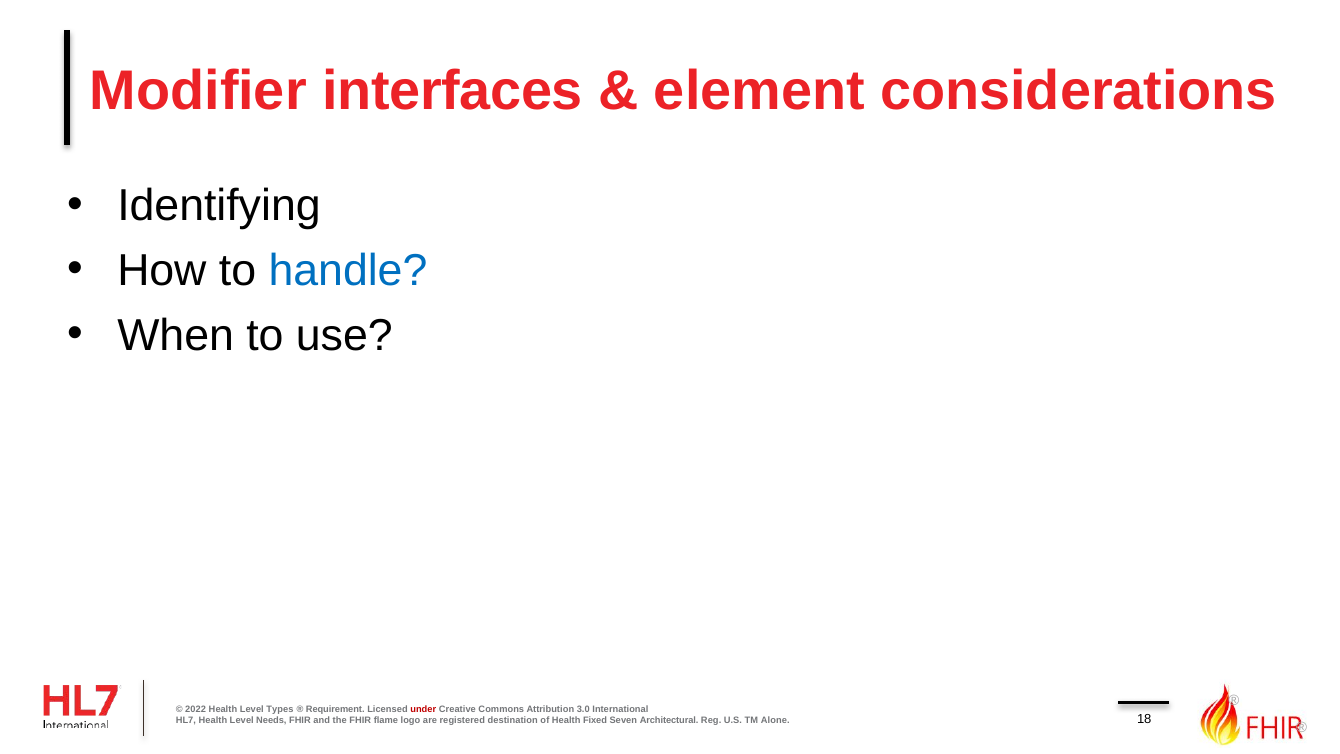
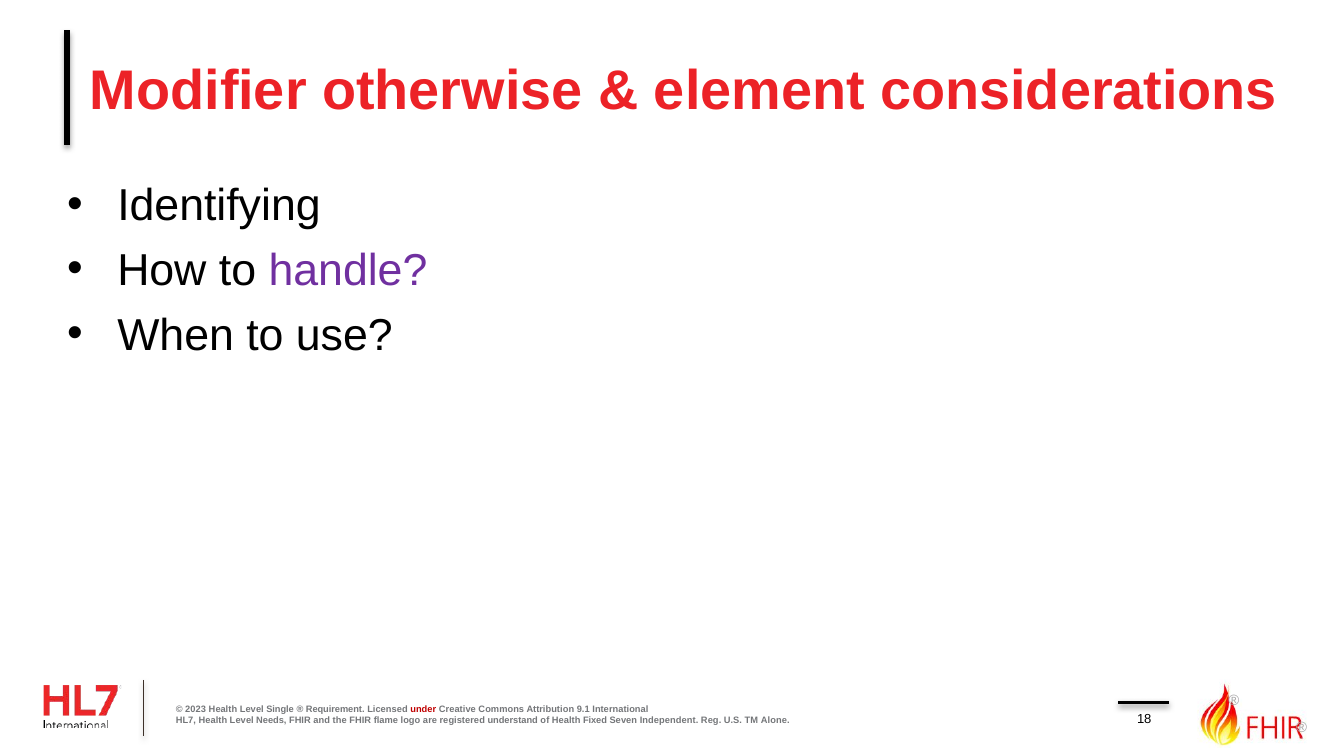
interfaces: interfaces -> otherwise
handle colour: blue -> purple
2022: 2022 -> 2023
Types: Types -> Single
3.0: 3.0 -> 9.1
destination: destination -> understand
Architectural: Architectural -> Independent
